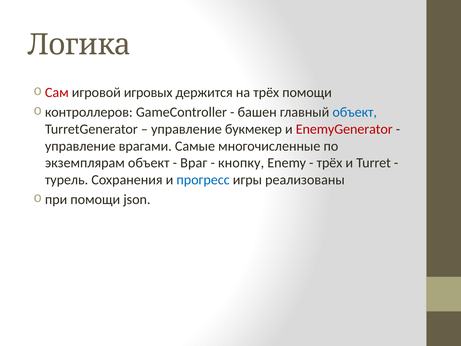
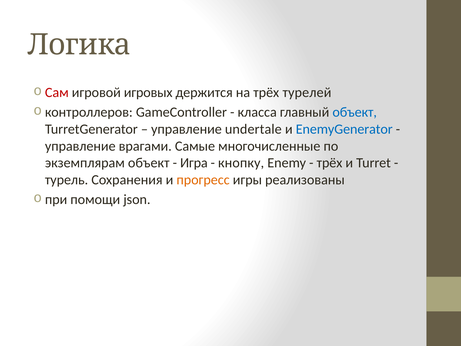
трёх помощи: помощи -> турелей
башен: башен -> класса
букмекер: букмекер -> undertale
EnemyGenerator colour: red -> blue
Враг: Враг -> Игра
прогресс colour: blue -> orange
